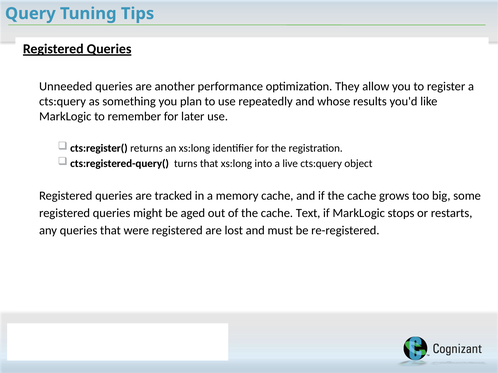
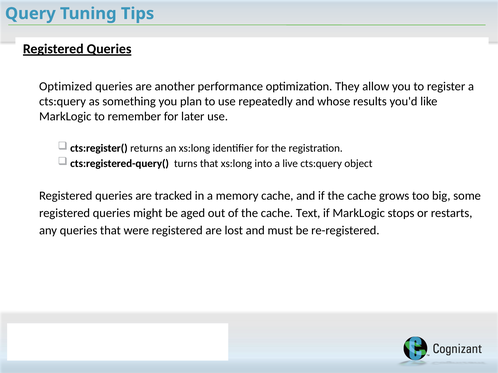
Unneeded: Unneeded -> Optimized
